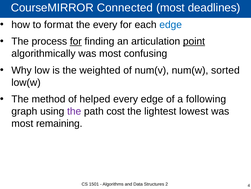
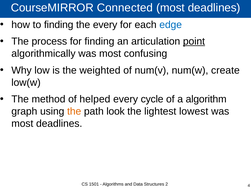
to format: format -> finding
for at (76, 41) underline: present -> none
sorted: sorted -> create
every edge: edge -> cycle
following: following -> algorithm
the at (74, 111) colour: purple -> orange
cost: cost -> look
remaining at (59, 123): remaining -> deadlines
